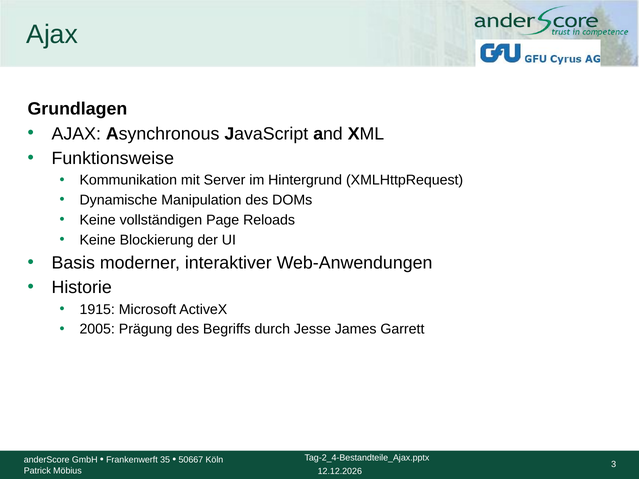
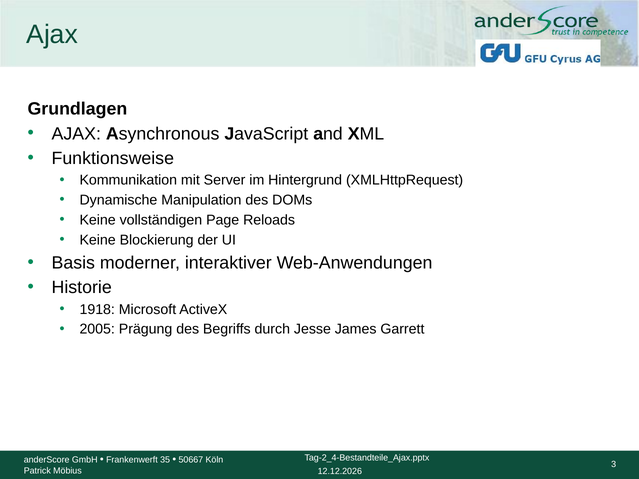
1915: 1915 -> 1918
